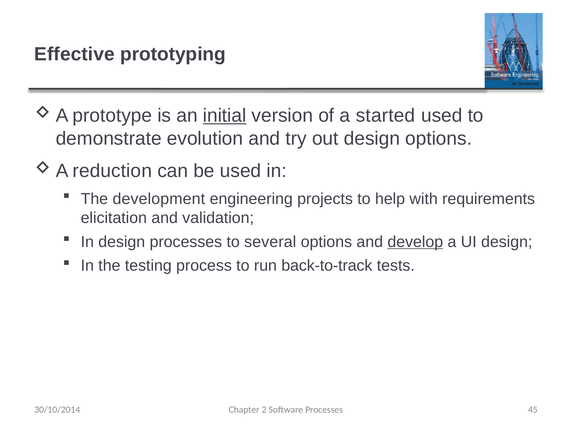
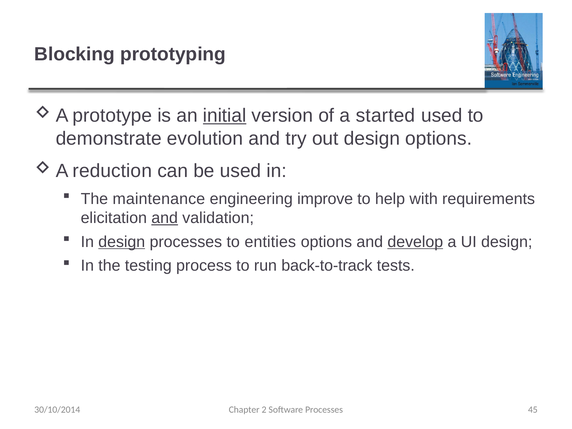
Effective: Effective -> Blocking
development: development -> maintenance
projects: projects -> improve
and at (165, 218) underline: none -> present
design at (122, 242) underline: none -> present
several: several -> entities
